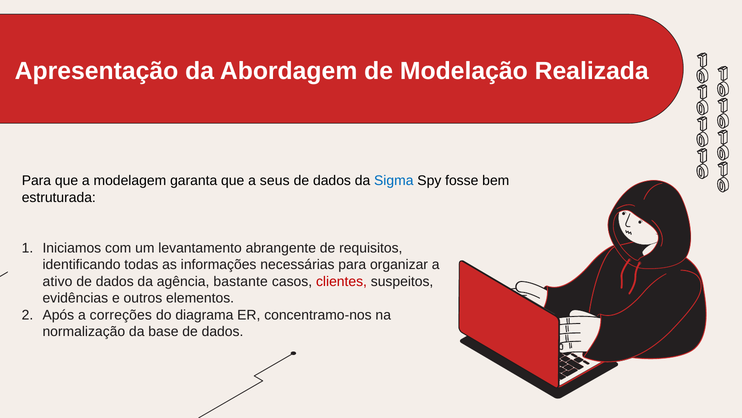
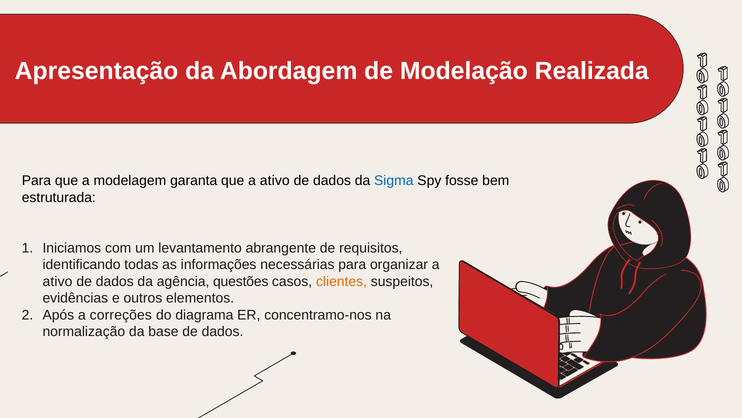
que a seus: seus -> ativo
bastante: bastante -> questões
clientes colour: red -> orange
